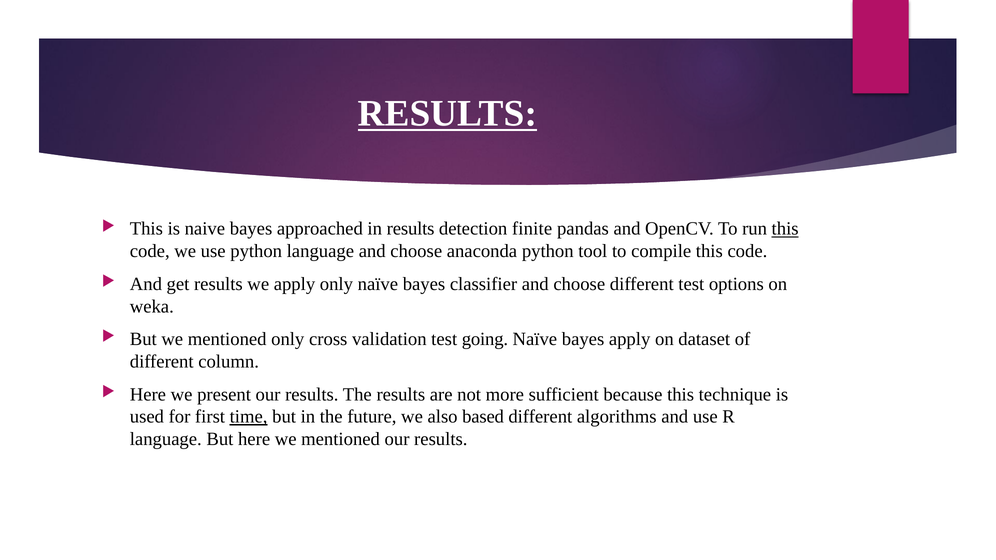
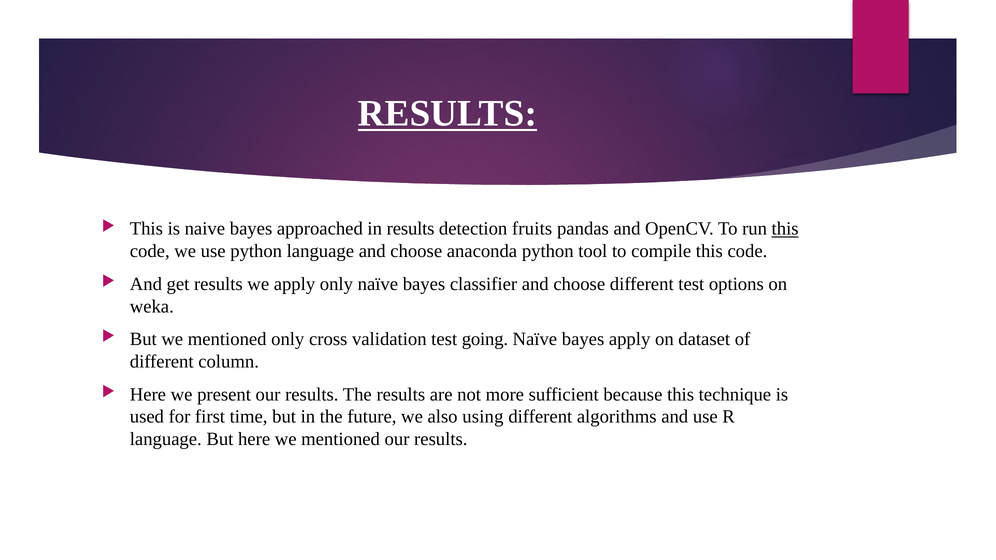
finite: finite -> fruits
time underline: present -> none
based: based -> using
